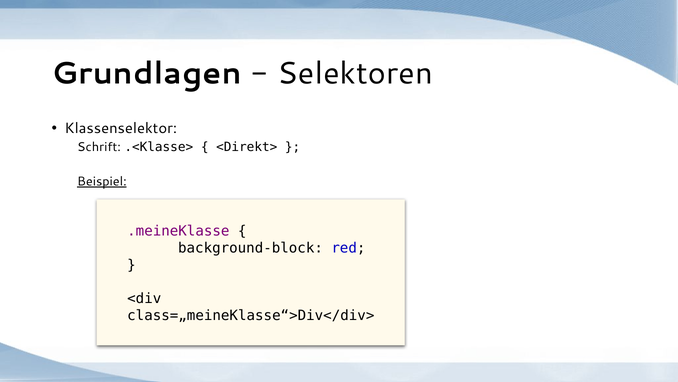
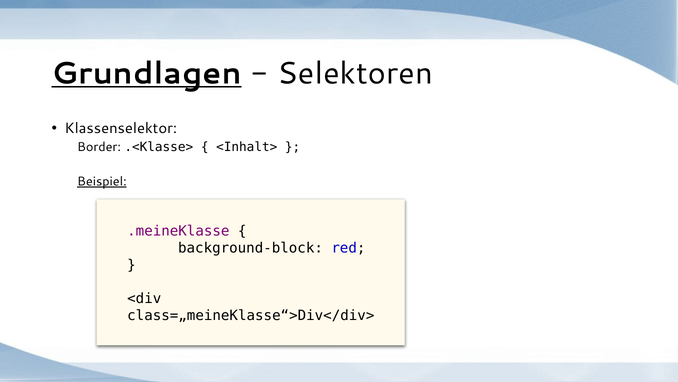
Grundlagen underline: none -> present
Schrift: Schrift -> Border
<Direkt>: <Direkt> -> <Inhalt>
